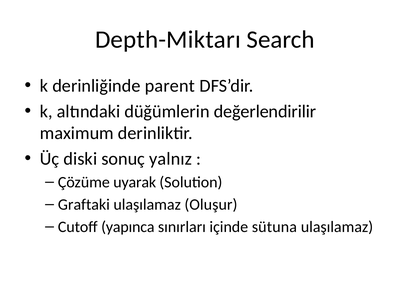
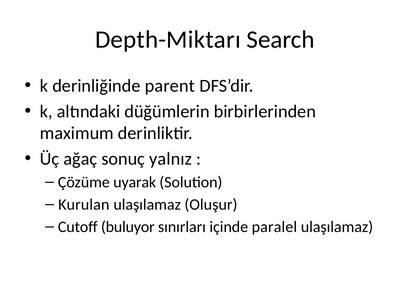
değerlendirilir: değerlendirilir -> birbirlerinden
diski: diski -> ağaç
Graftaki: Graftaki -> Kurulan
yapınca: yapınca -> buluyor
sütuna: sütuna -> paralel
